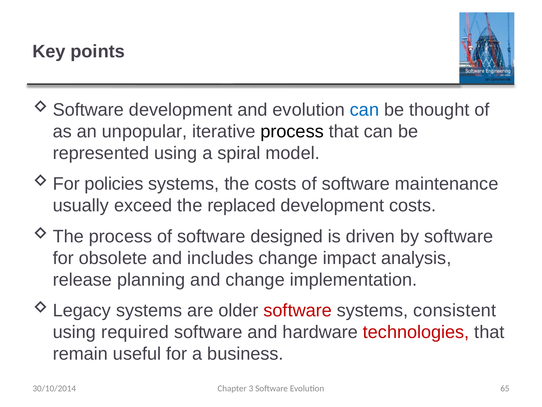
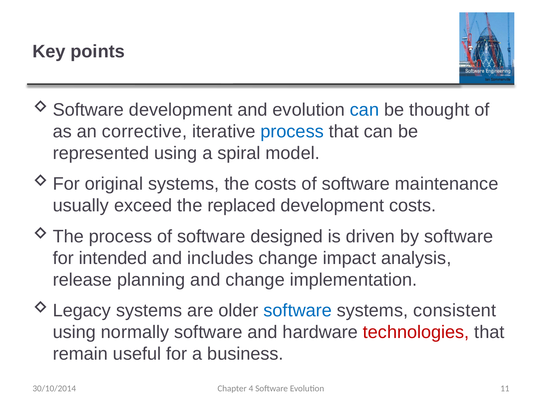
unpopular: unpopular -> corrective
process at (292, 131) colour: black -> blue
policies: policies -> original
obsolete: obsolete -> intended
software at (298, 310) colour: red -> blue
required: required -> normally
3: 3 -> 4
65: 65 -> 11
